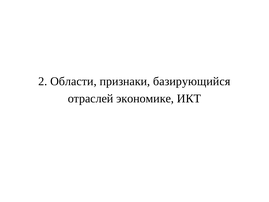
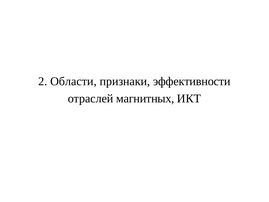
базирующийся: базирующийся -> эффективности
экономике: экономике -> магнитных
